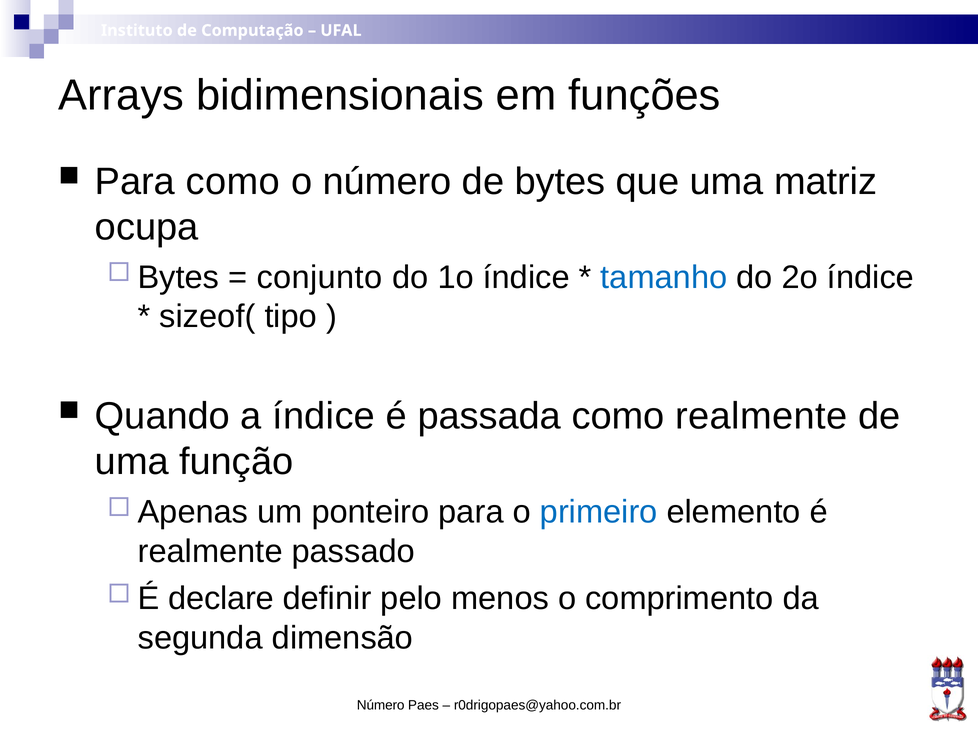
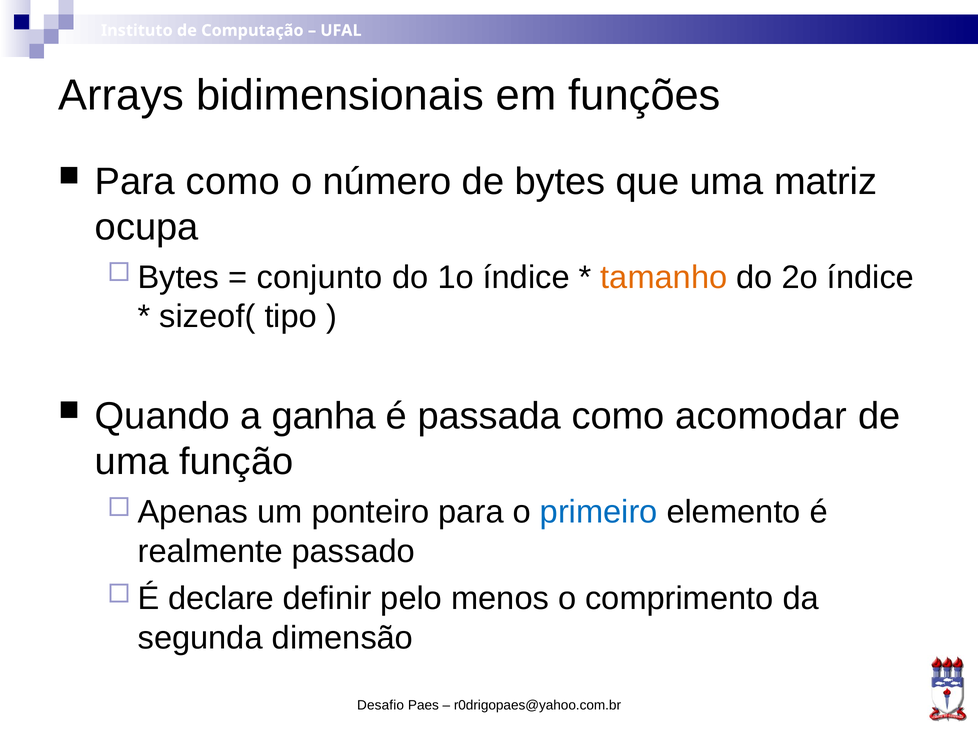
tamanho colour: blue -> orange
a índice: índice -> ganha
como realmente: realmente -> acomodar
Número at (381, 705): Número -> Desafio
